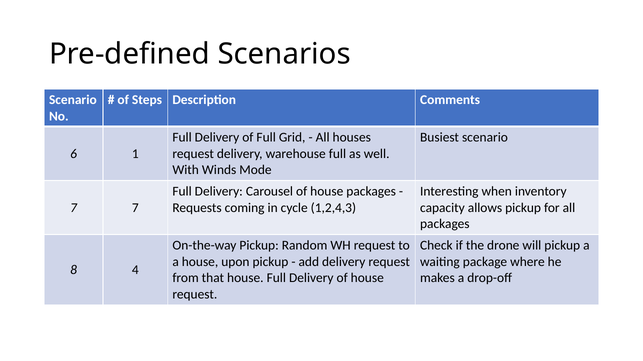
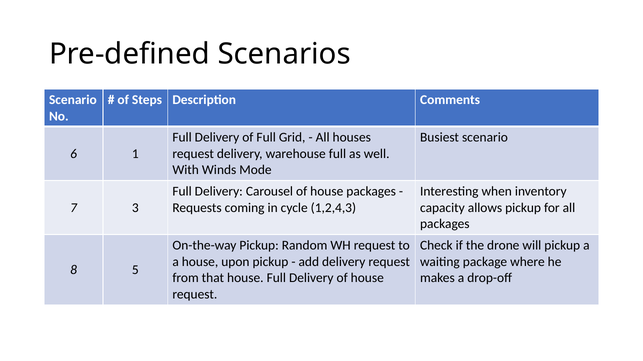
7 7: 7 -> 3
4: 4 -> 5
